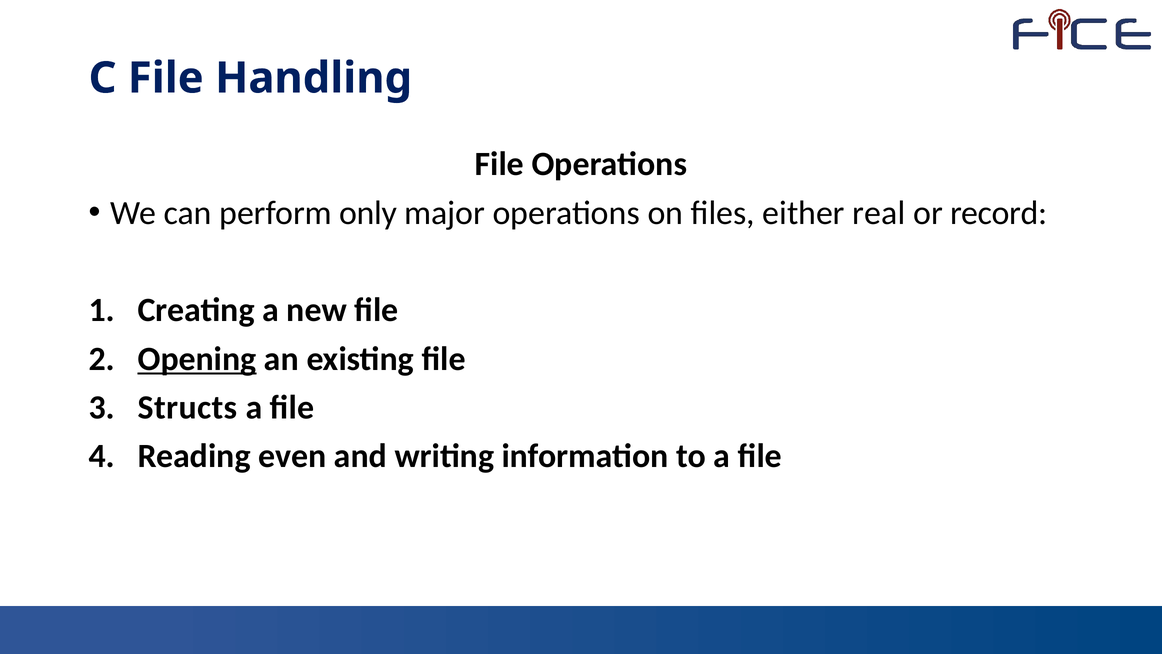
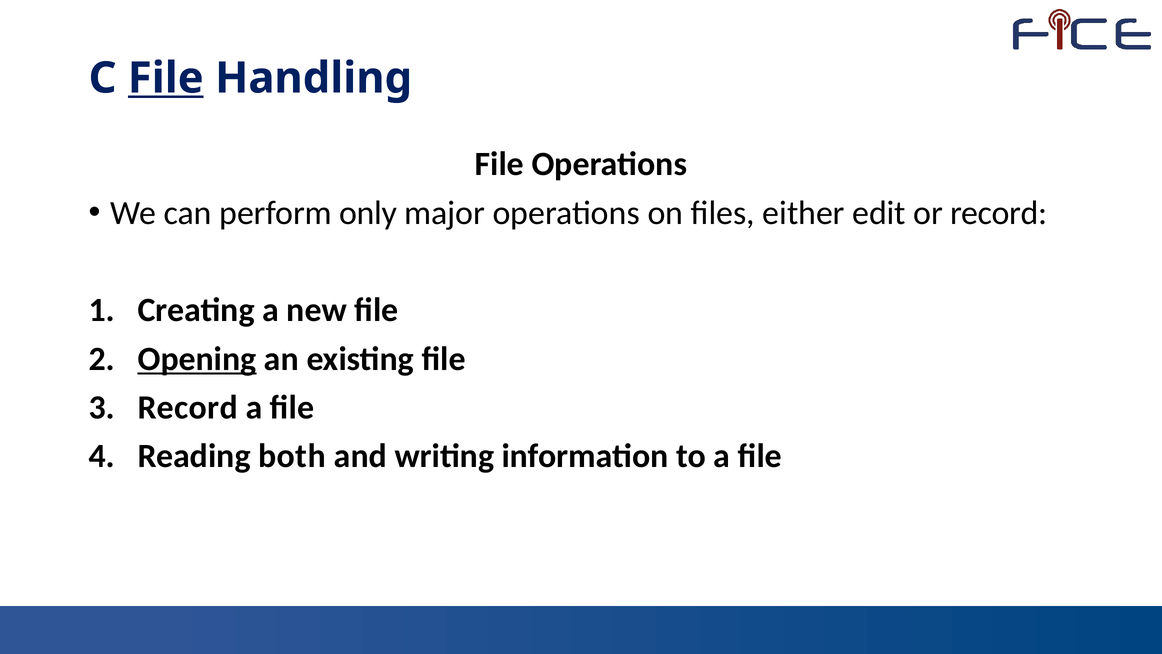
File at (166, 78) underline: none -> present
real: real -> edit
Structs at (188, 407): Structs -> Record
even: even -> both
